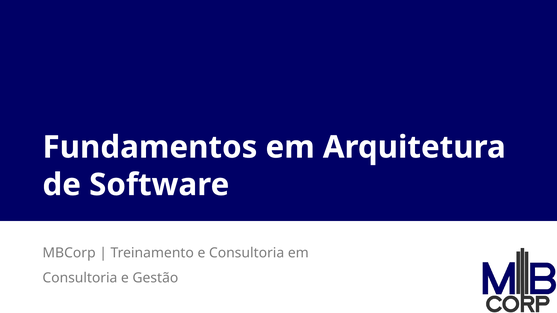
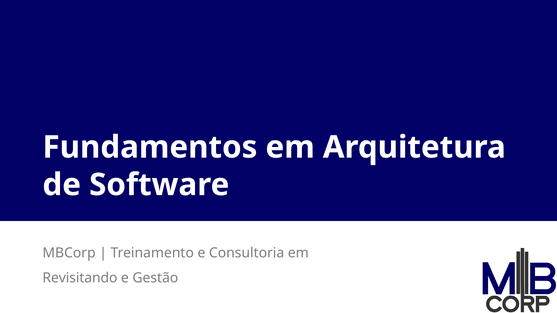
Consultoria at (80, 278): Consultoria -> Revisitando
